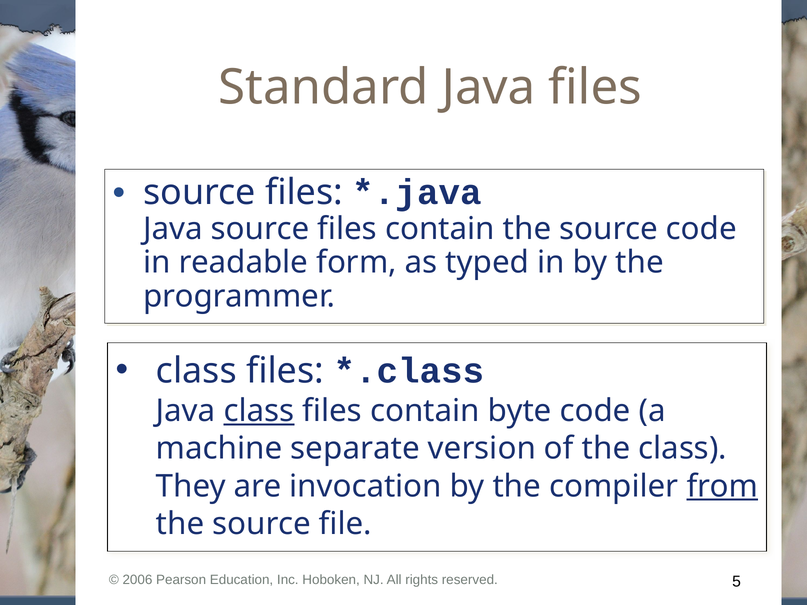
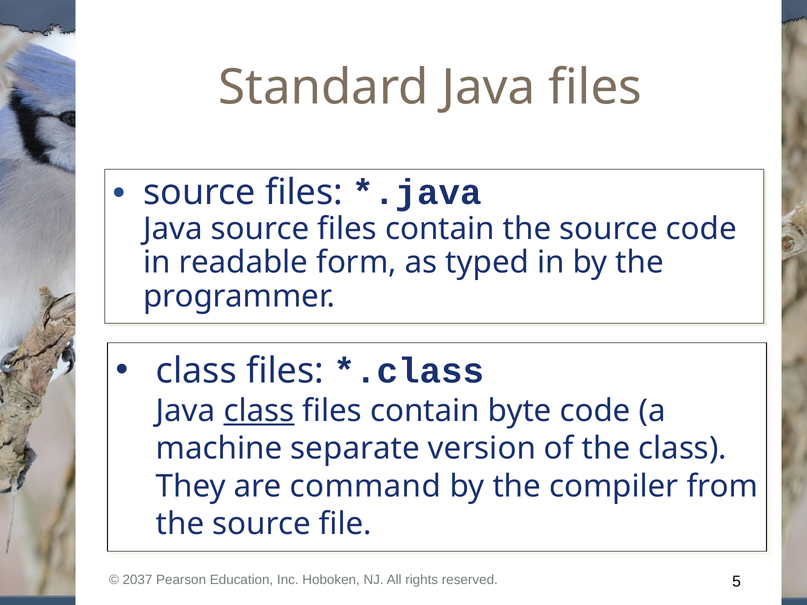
invocation: invocation -> command
from underline: present -> none
2006: 2006 -> 2037
